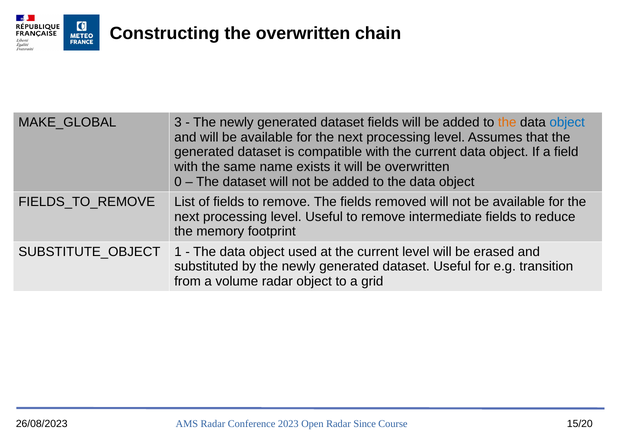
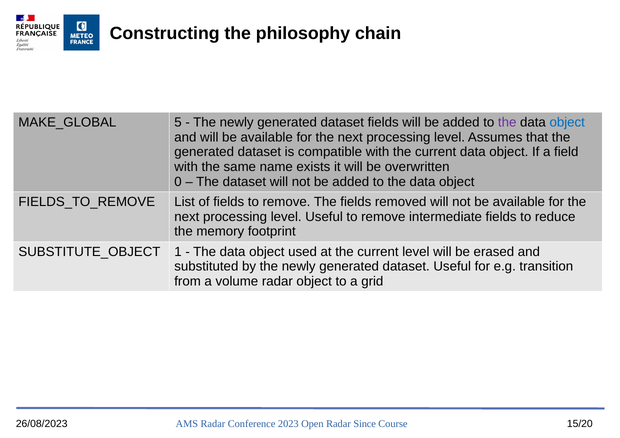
the overwritten: overwritten -> philosophy
3: 3 -> 5
the at (507, 123) colour: orange -> purple
